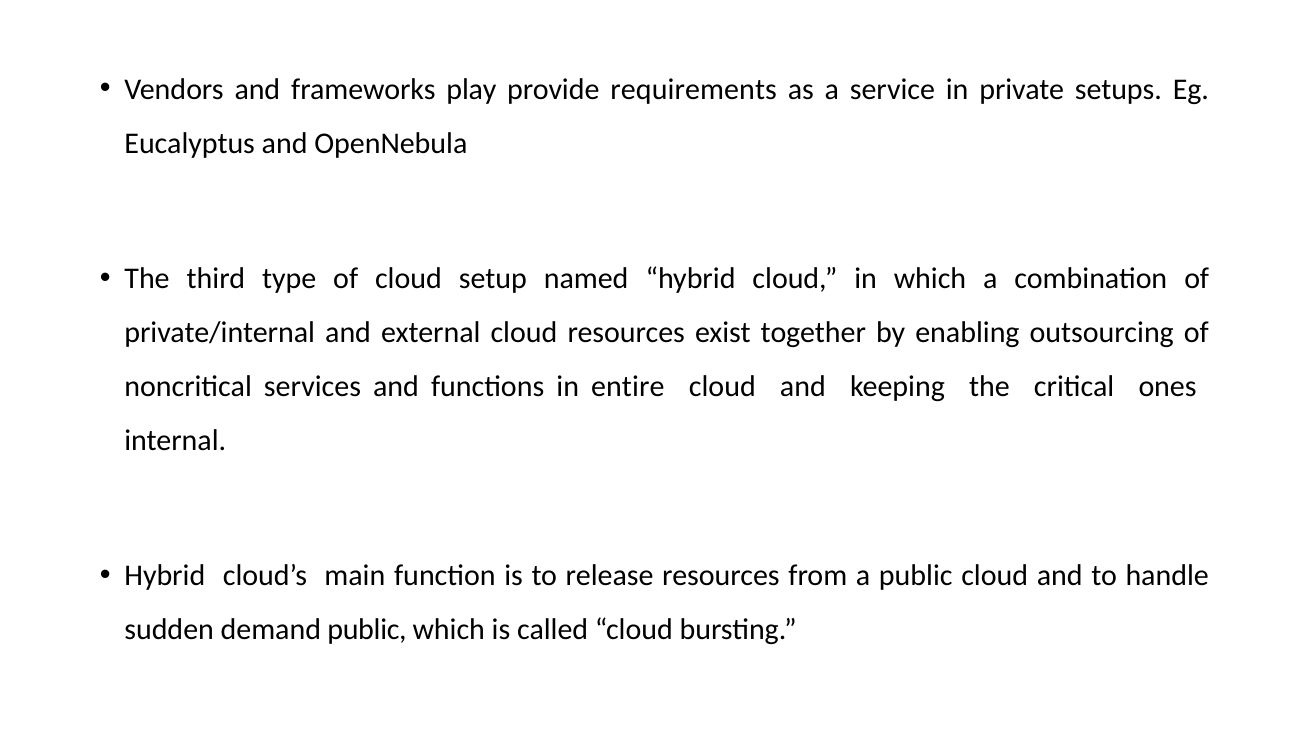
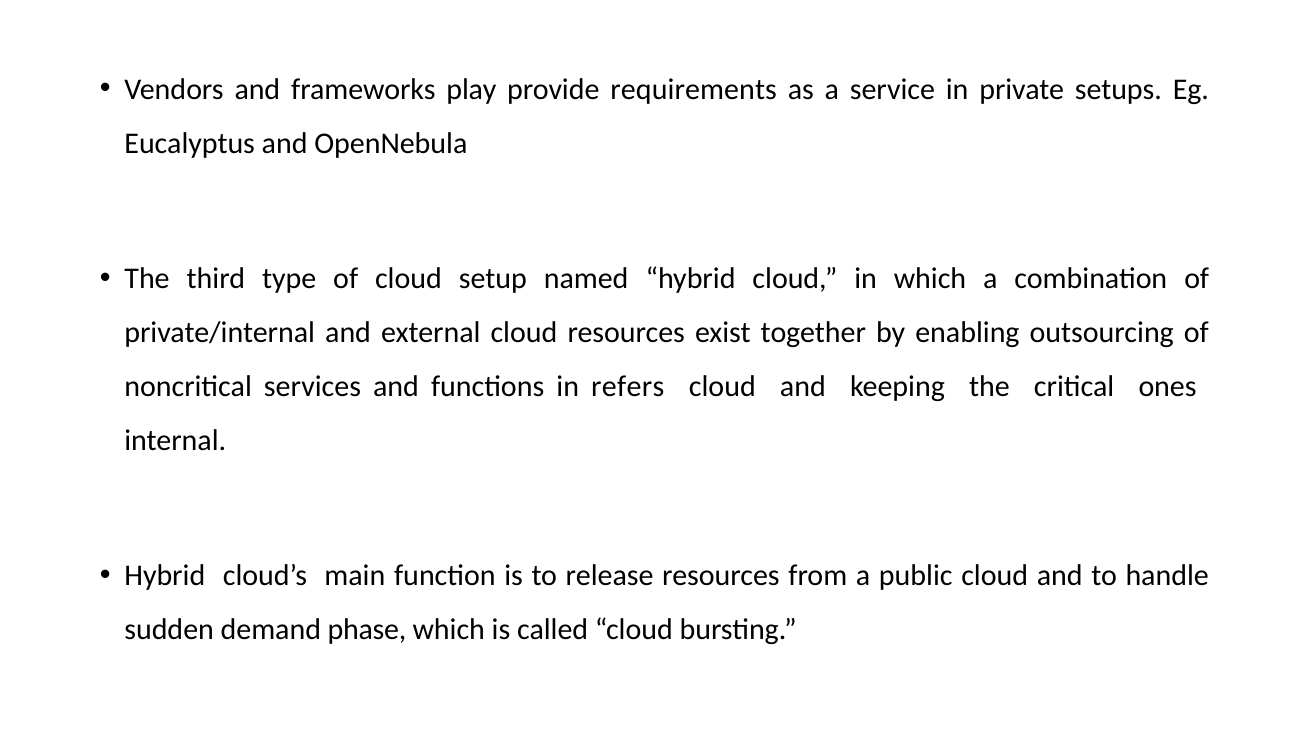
entire: entire -> refers
demand public: public -> phase
